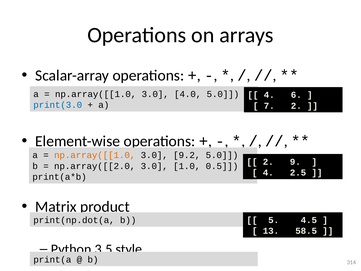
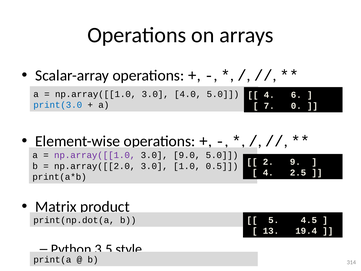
7 2: 2 -> 0
np.array([[1.0 at (95, 155) colour: orange -> purple
9.2: 9.2 -> 9.0
58.5: 58.5 -> 19.4
